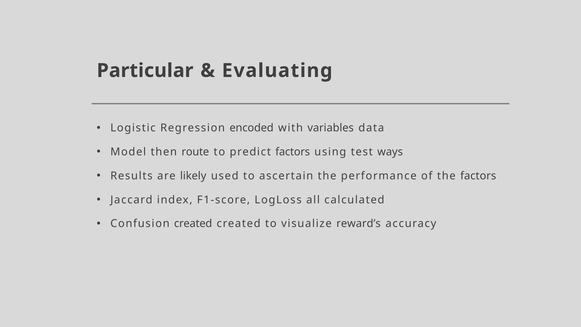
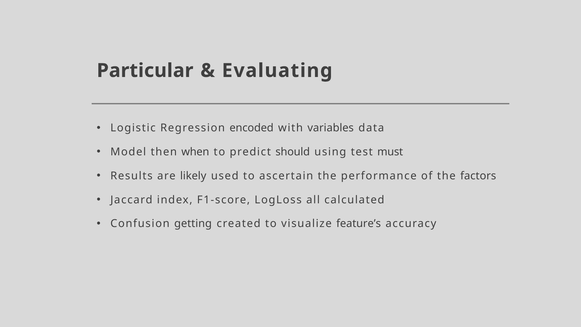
route: route -> when
predict factors: factors -> should
ways: ways -> must
Confusion created: created -> getting
reward’s: reward’s -> feature’s
